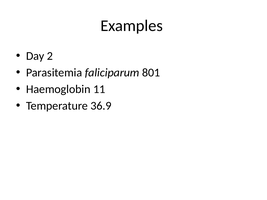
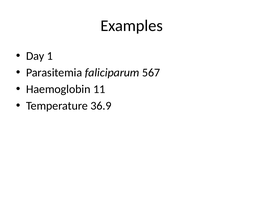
2: 2 -> 1
801: 801 -> 567
